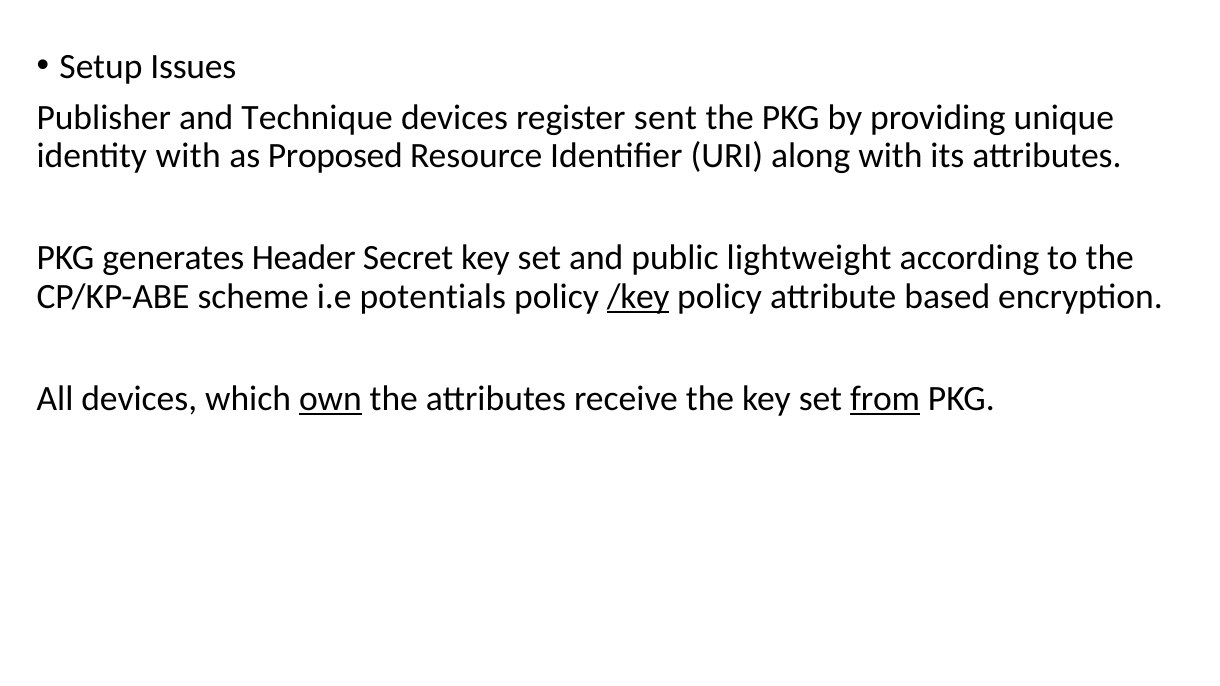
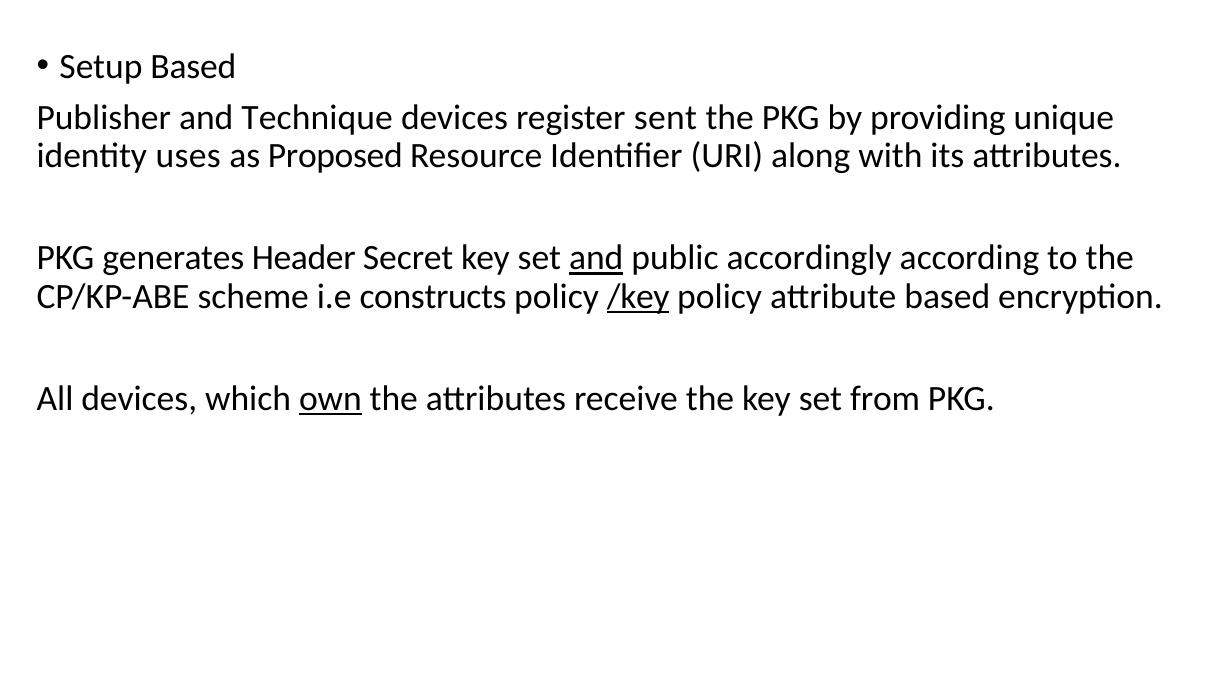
Setup Issues: Issues -> Based
identity with: with -> uses
and at (596, 258) underline: none -> present
lightweight: lightweight -> accordingly
potentials: potentials -> constructs
from underline: present -> none
